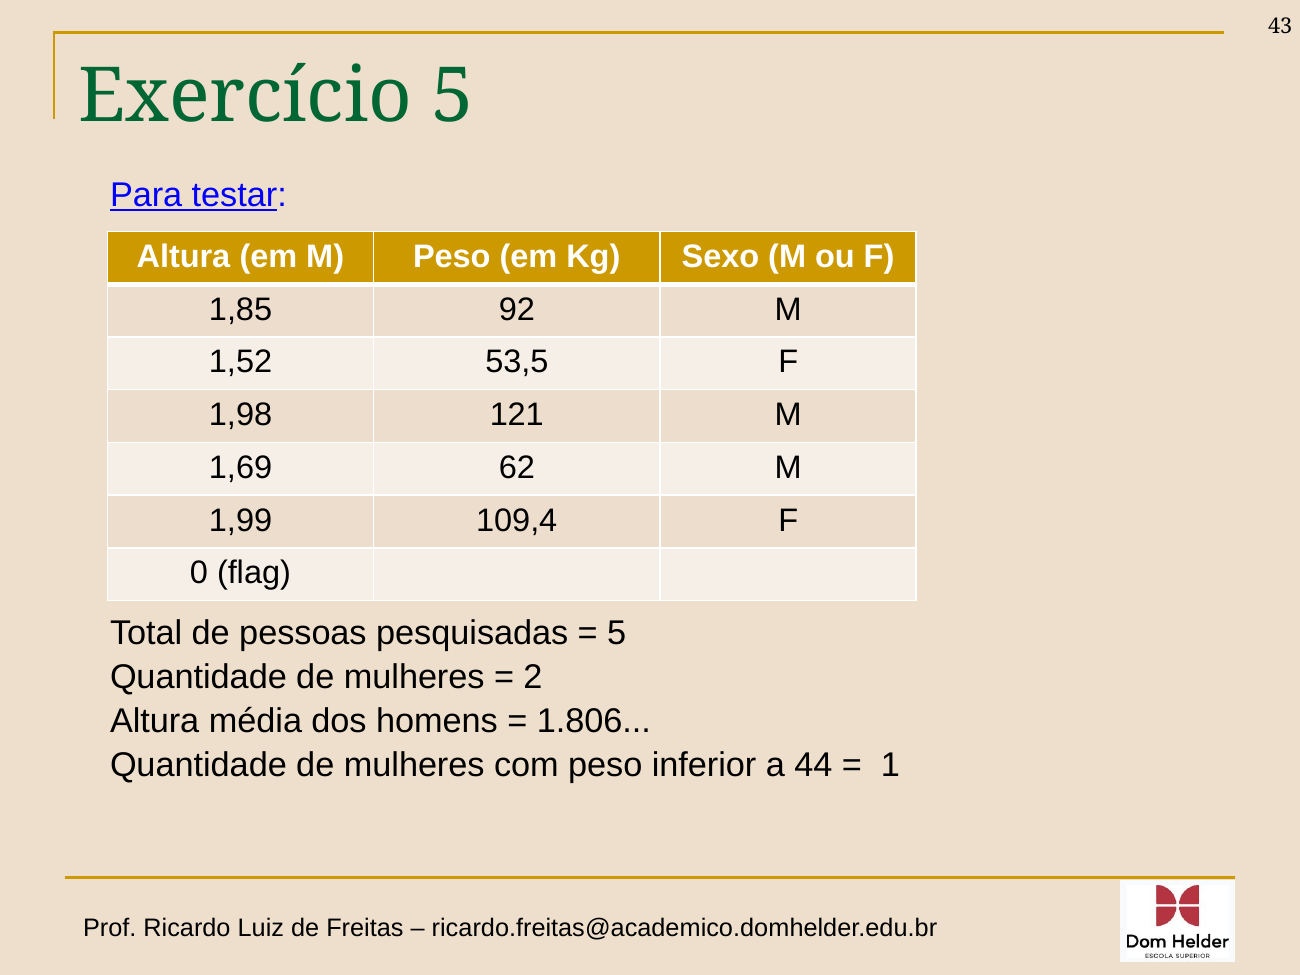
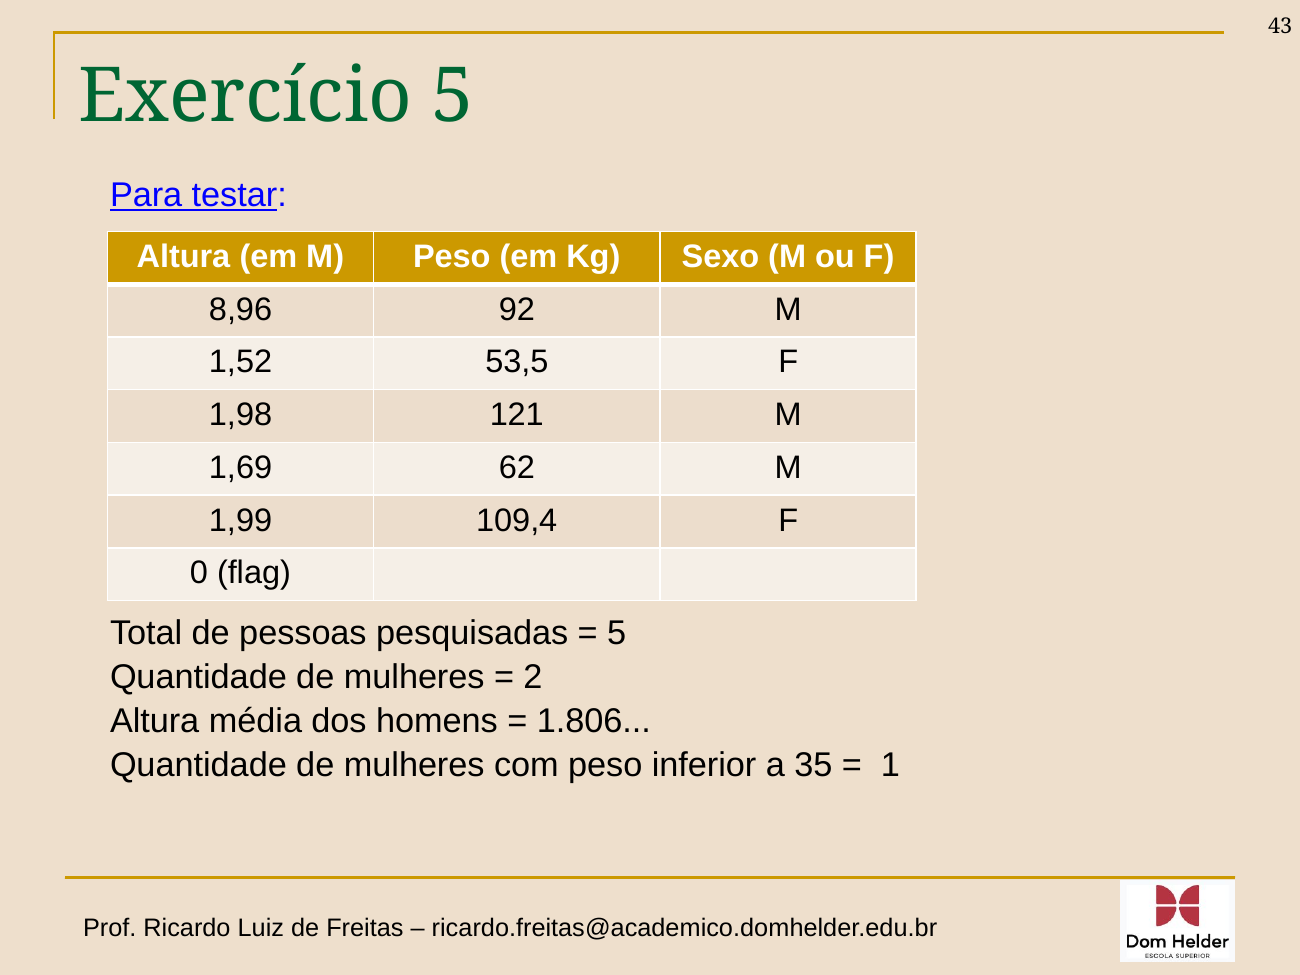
1,85: 1,85 -> 8,96
44: 44 -> 35
